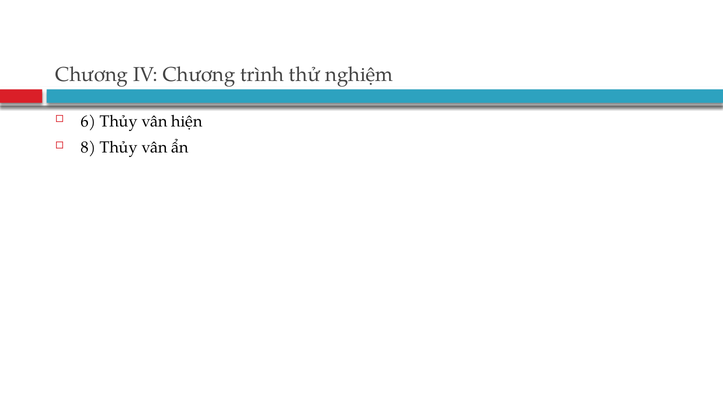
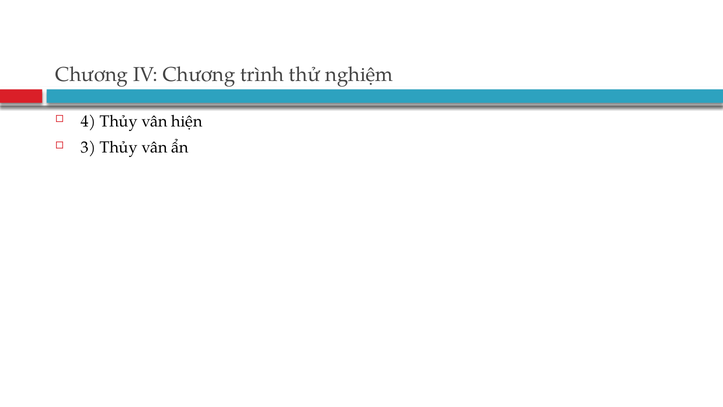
6: 6 -> 4
8: 8 -> 3
